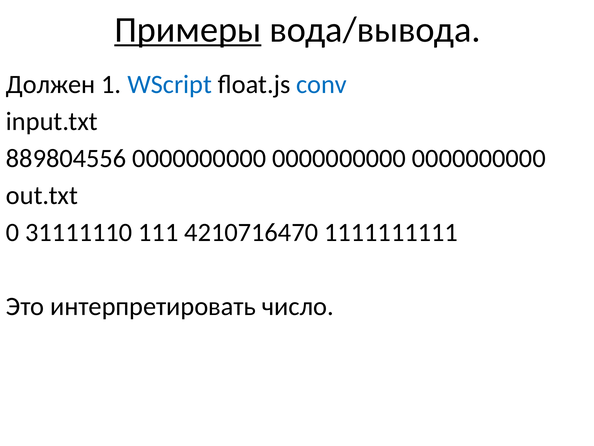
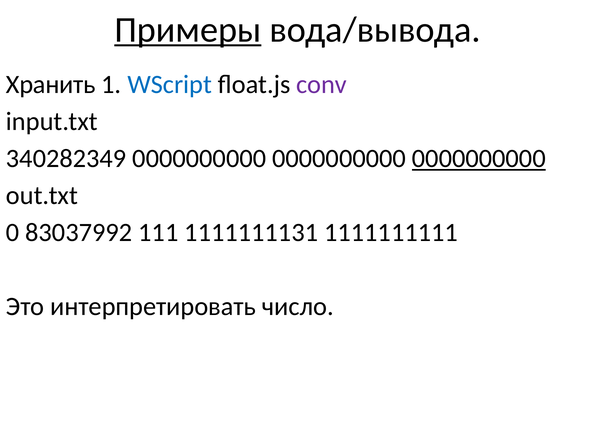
Должен: Должен -> Хранить
conv colour: blue -> purple
889804556: 889804556 -> 340282349
0000000000 at (479, 158) underline: none -> present
31111110: 31111110 -> 83037992
4210716470: 4210716470 -> 1111111131
